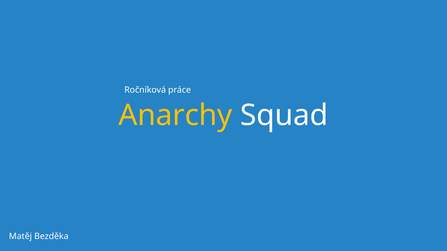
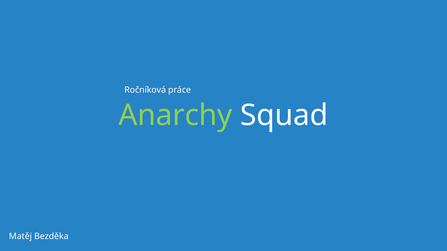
Anarchy colour: yellow -> light green
